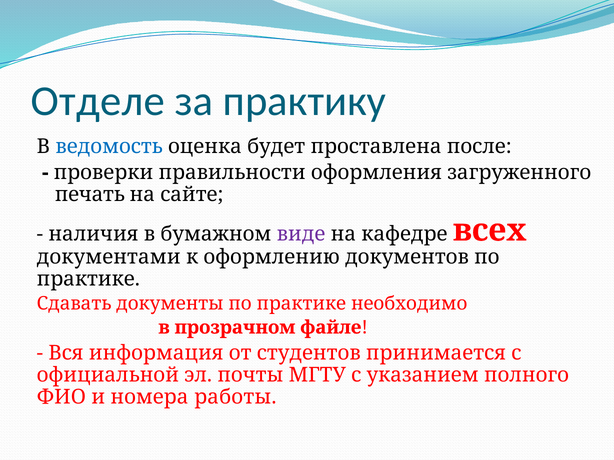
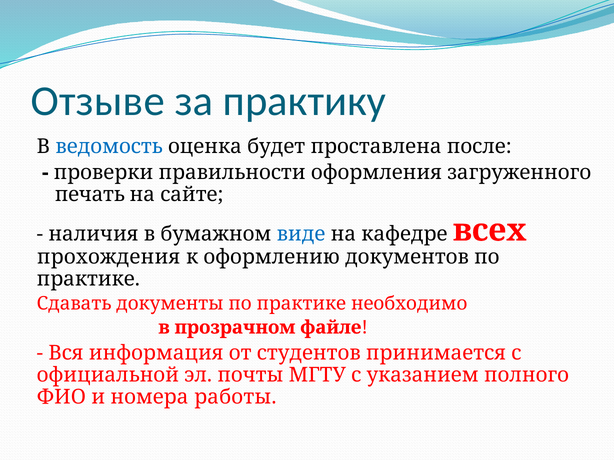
Отделе: Отделе -> Отзыве
виде colour: purple -> blue
документами: документами -> прохождения
